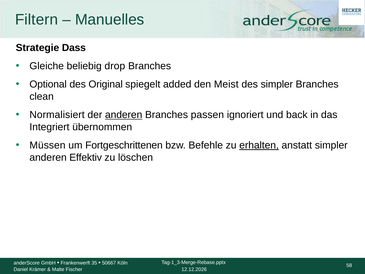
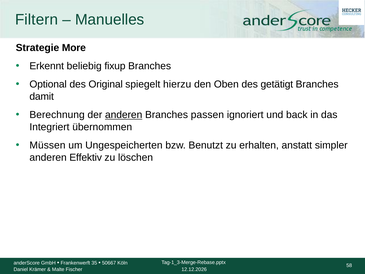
Dass: Dass -> More
Gleiche: Gleiche -> Erkennt
drop: drop -> fixup
added: added -> hierzu
Meist: Meist -> Oben
des simpler: simpler -> getätigt
clean: clean -> damit
Normalisiert: Normalisiert -> Berechnung
Fortgeschrittenen: Fortgeschrittenen -> Ungespeicherten
Befehle: Befehle -> Benutzt
erhalten underline: present -> none
